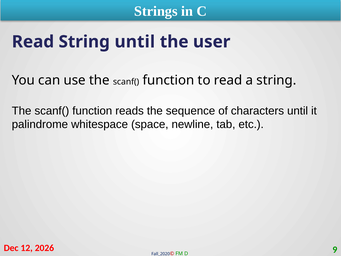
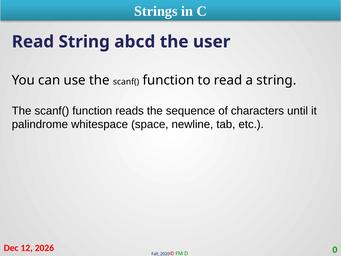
String until: until -> abcd
9: 9 -> 0
